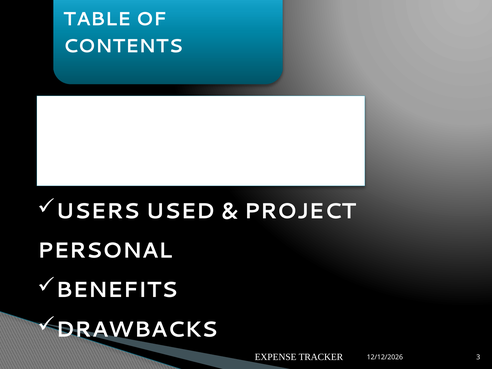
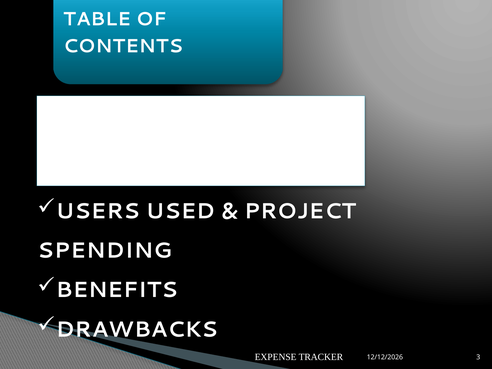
PERSONAL: PERSONAL -> SPENDING
